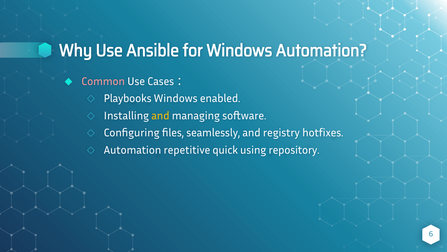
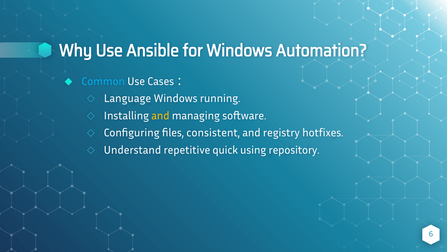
Common colour: pink -> light blue
Playbooks: Playbooks -> Language
enabled: enabled -> running
seamlessly: seamlessly -> consistent
Automation at (132, 150): Automation -> Understand
